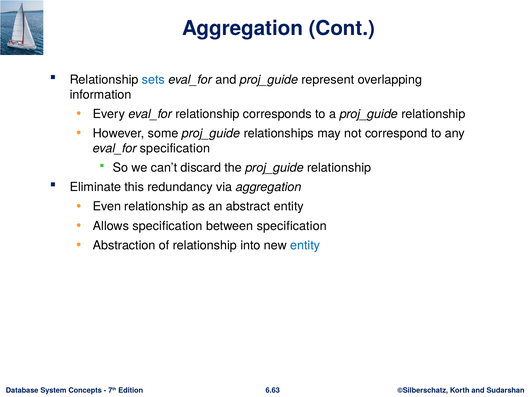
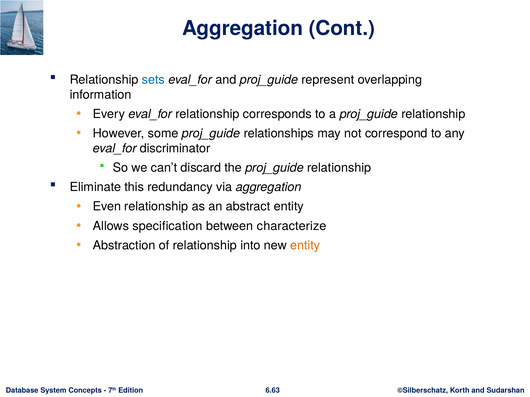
eval_for specification: specification -> discriminator
between specification: specification -> characterize
entity at (305, 246) colour: blue -> orange
